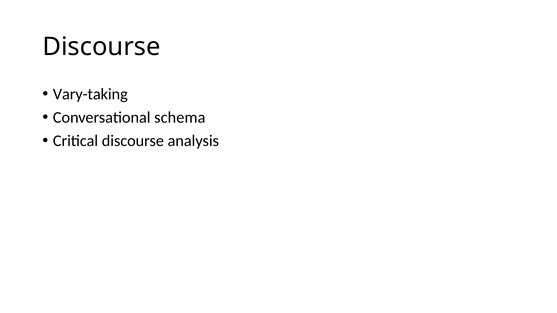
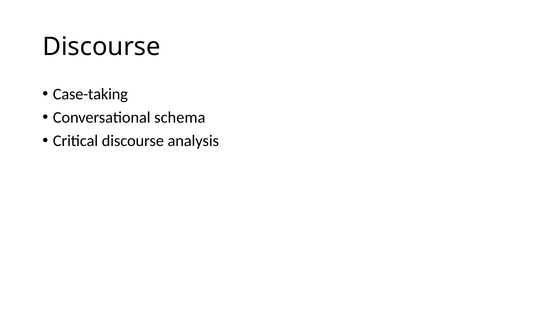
Vary-taking: Vary-taking -> Case-taking
